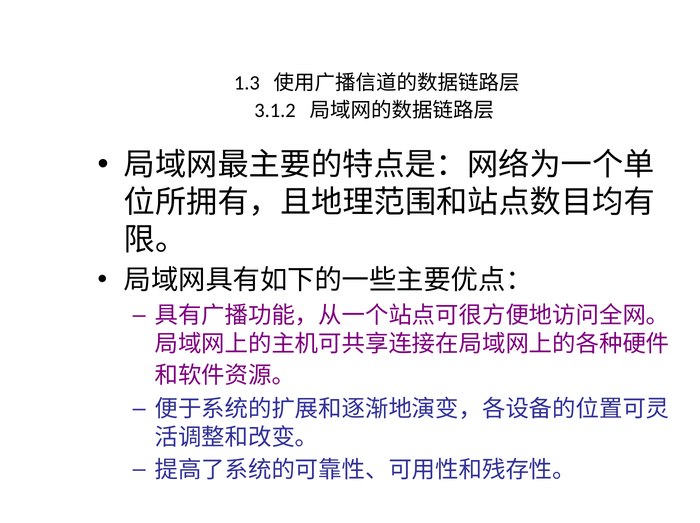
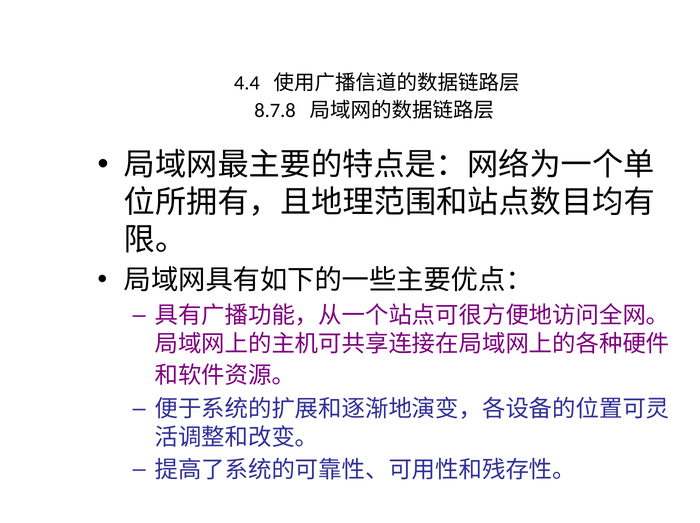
1.3: 1.3 -> 4.4
3.1.2: 3.1.2 -> 8.7.8
